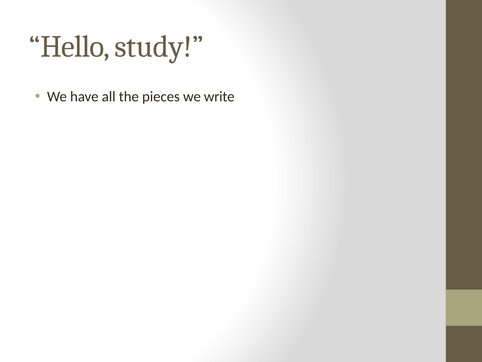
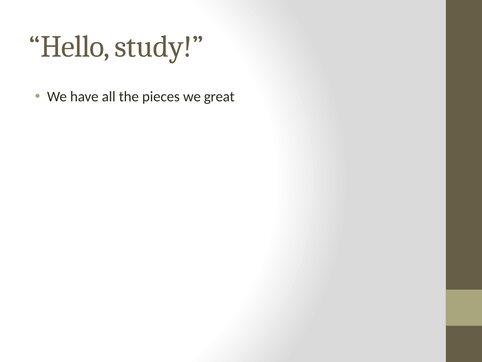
write: write -> great
